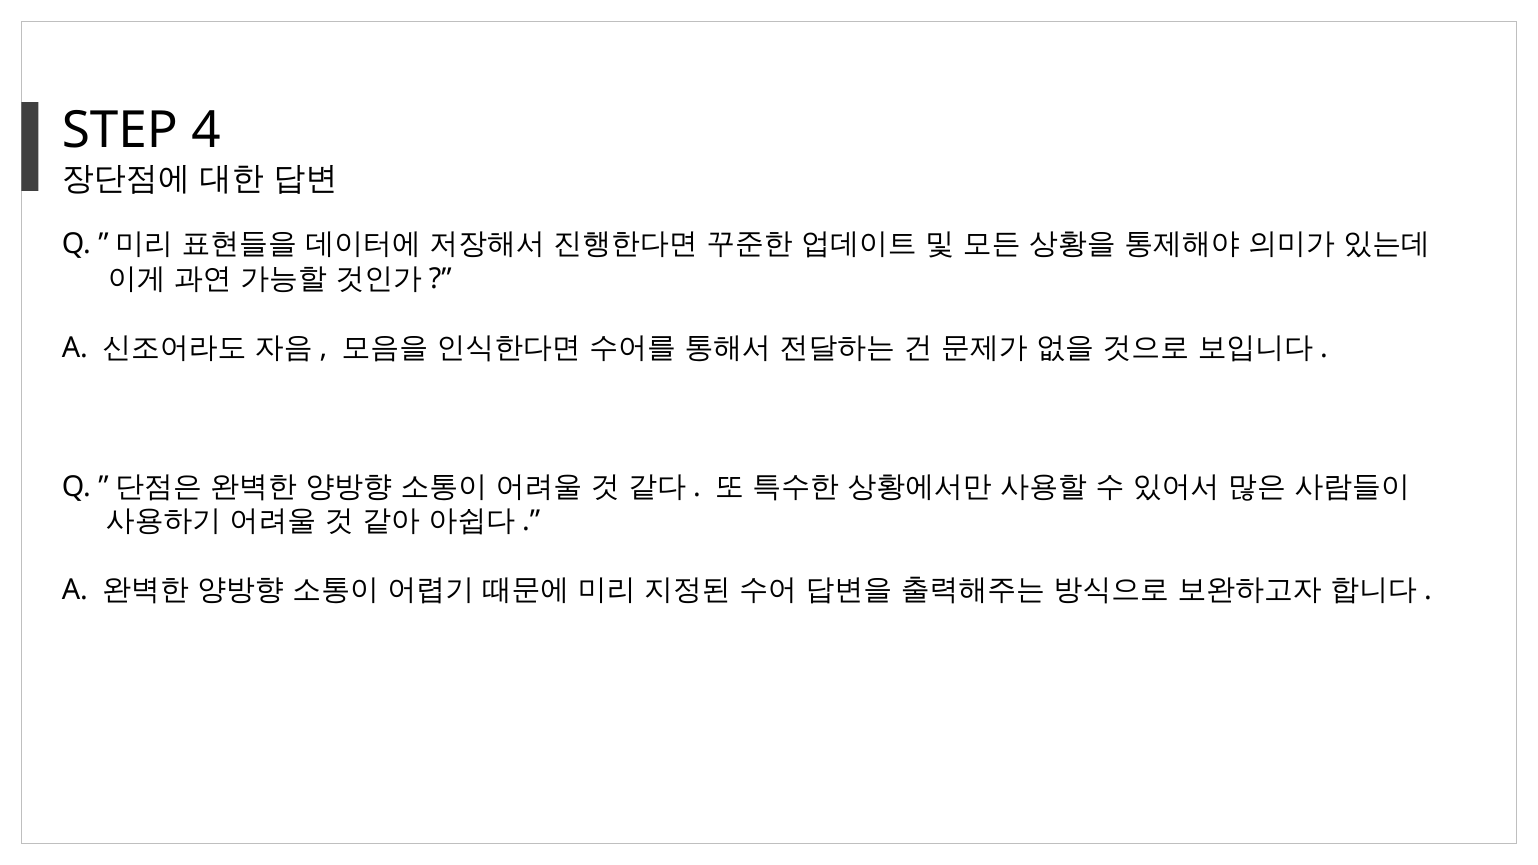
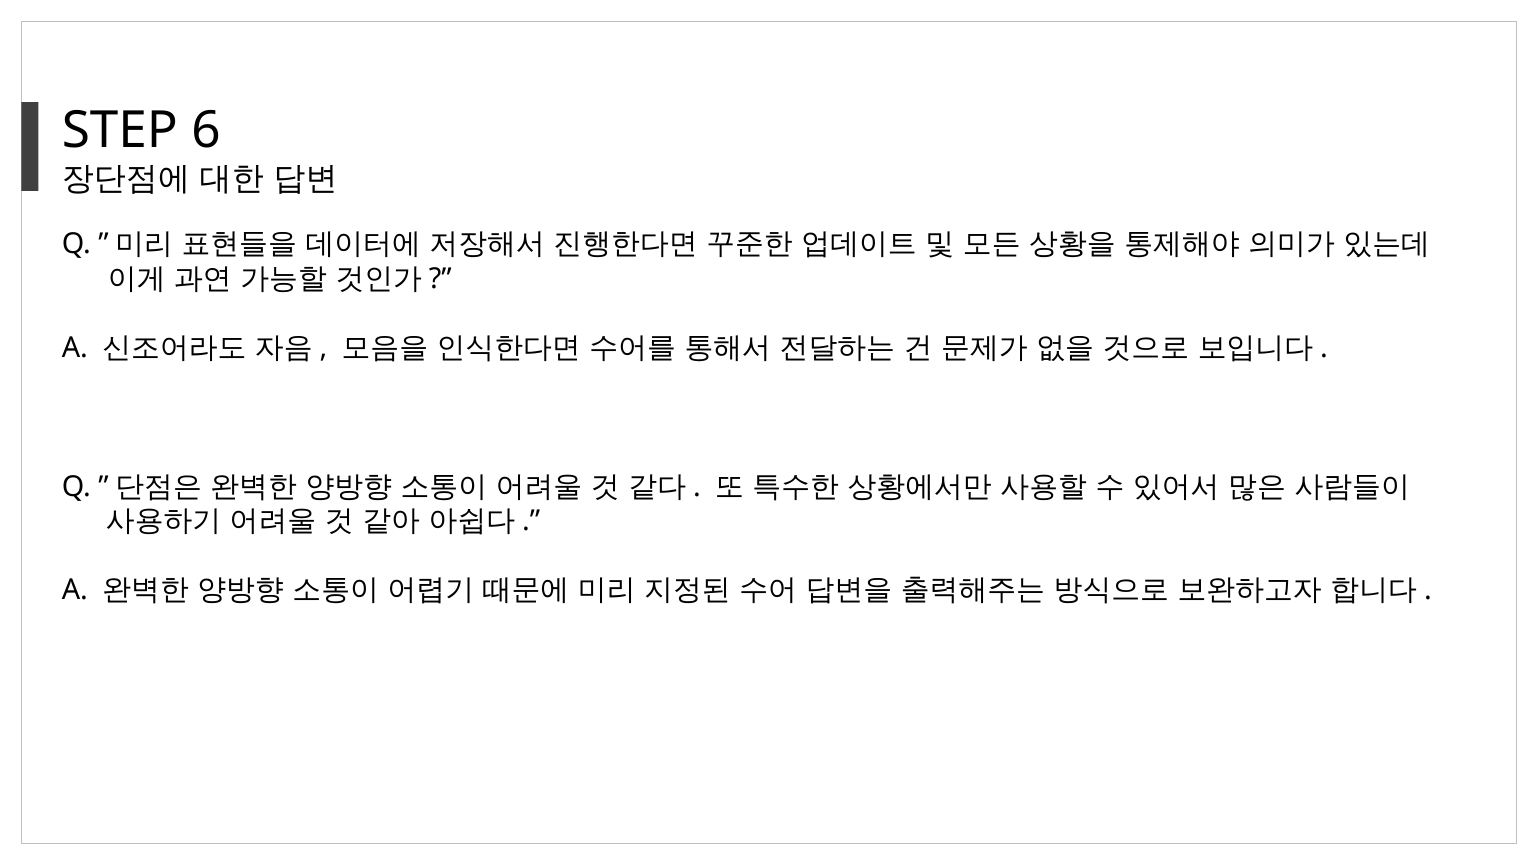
4: 4 -> 6
